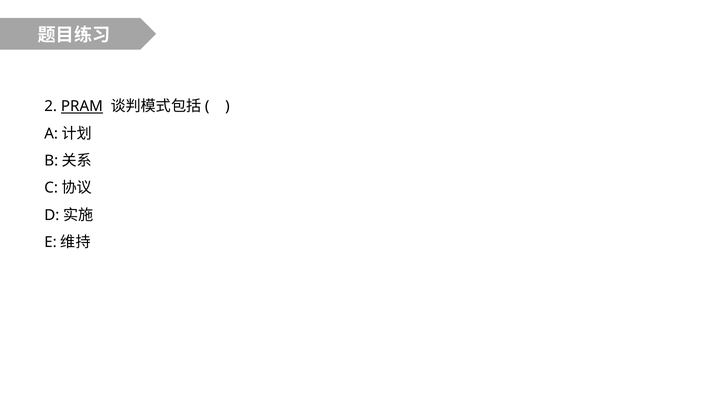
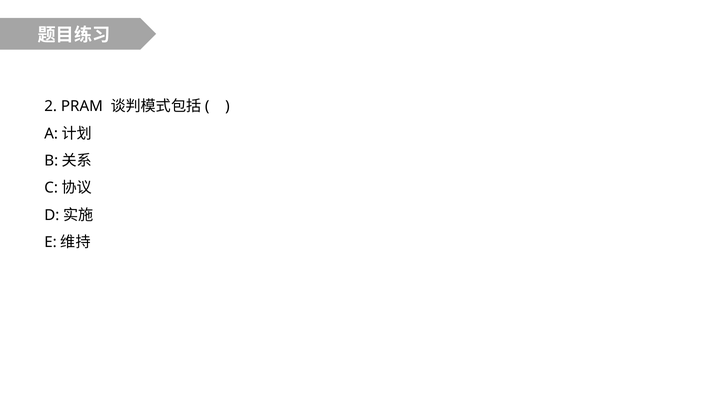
PRAM underline: present -> none
